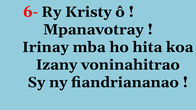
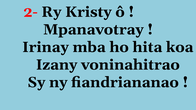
6-: 6- -> 2-
